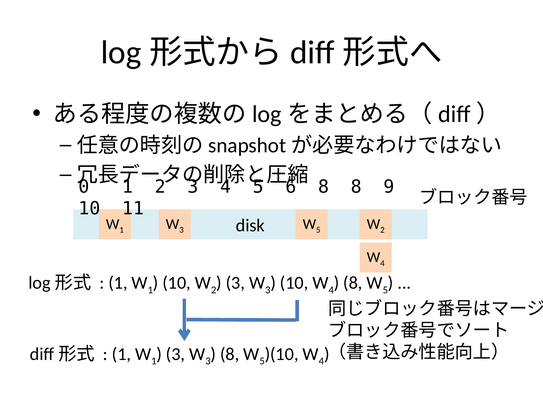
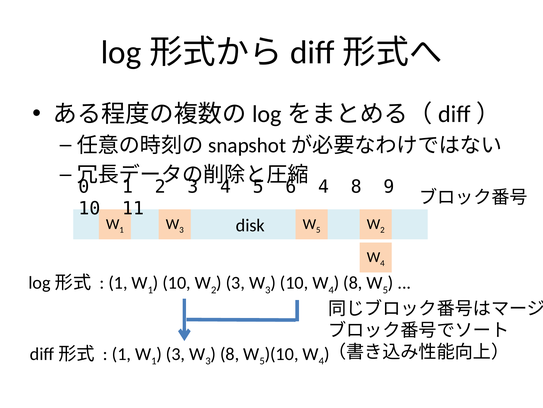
8 at (324, 187): 8 -> 4
